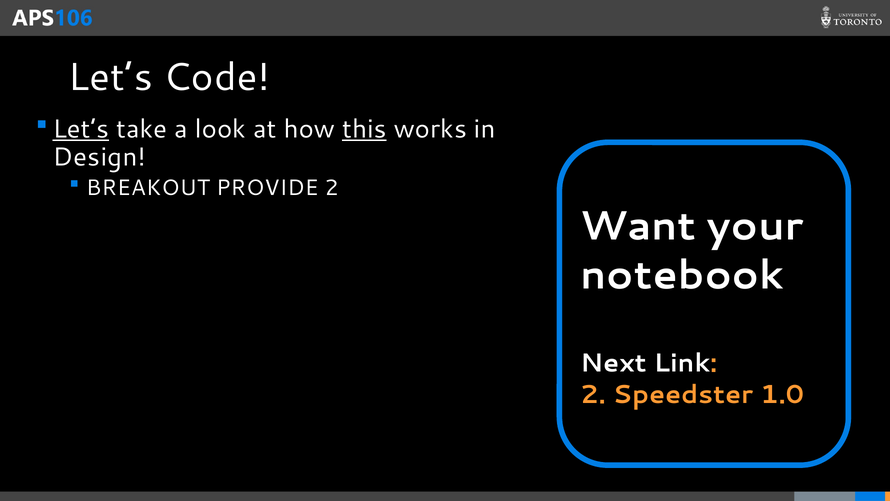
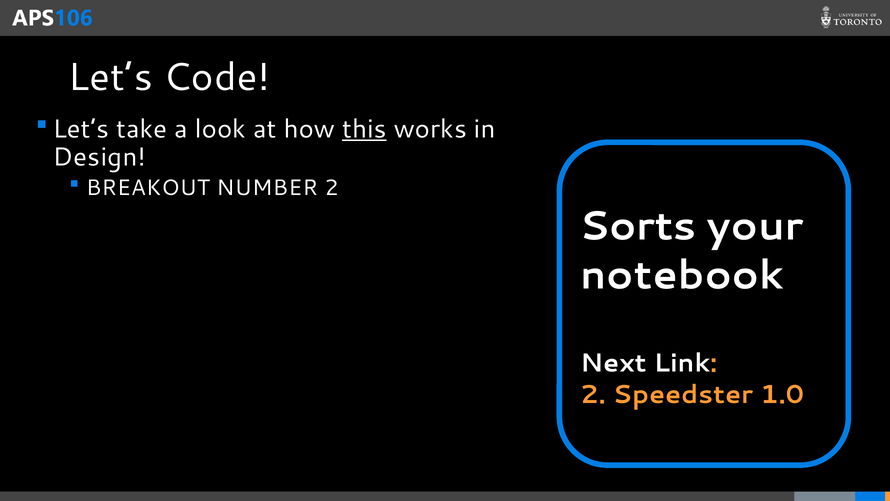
Let’s at (81, 129) underline: present -> none
PROVIDE: PROVIDE -> NUMBER
Want: Want -> Sorts
